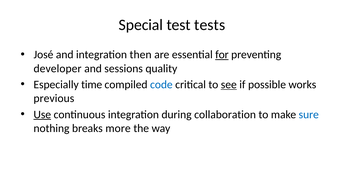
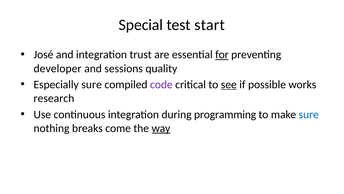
tests: tests -> start
then: then -> trust
Especially time: time -> sure
code colour: blue -> purple
previous: previous -> research
Use underline: present -> none
collaboration: collaboration -> programming
more: more -> come
way underline: none -> present
